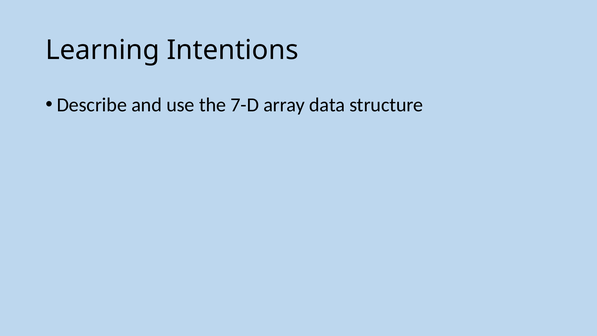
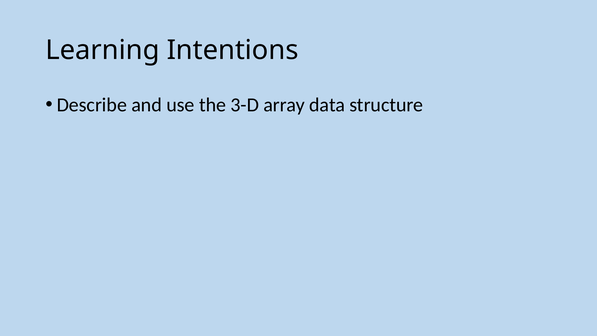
7-D: 7-D -> 3-D
